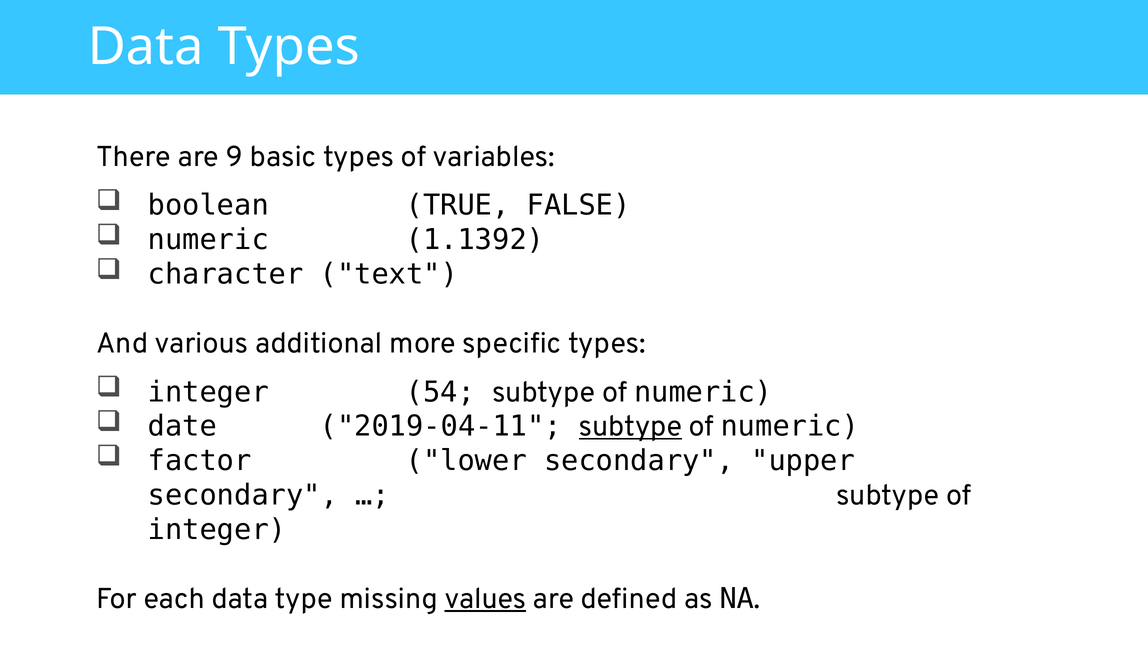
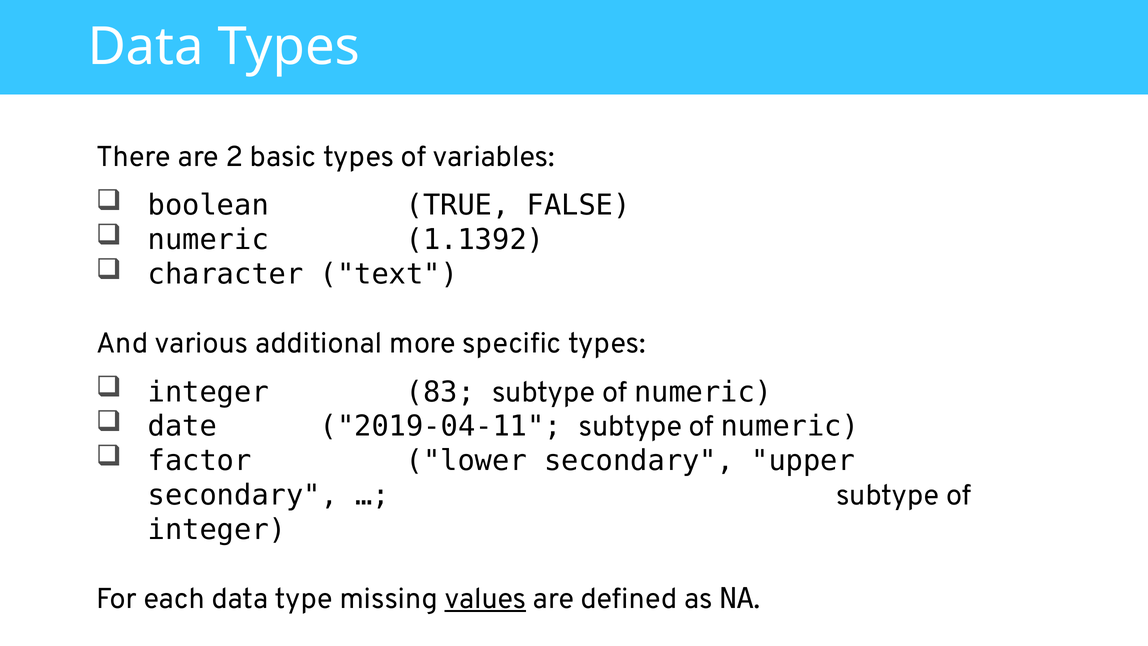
9: 9 -> 2
54: 54 -> 83
subtype at (630, 426) underline: present -> none
